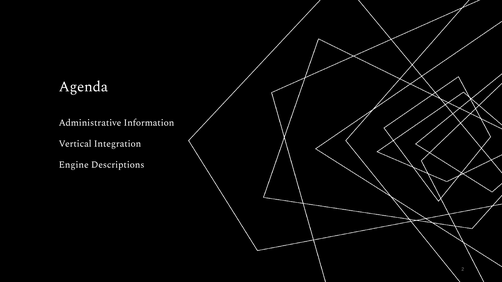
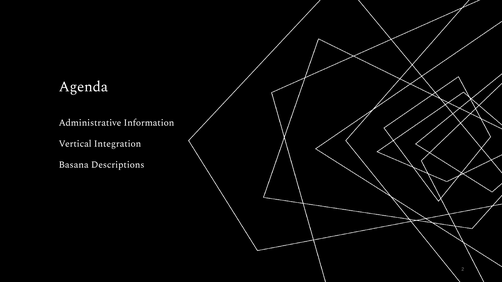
Engine: Engine -> Basana
